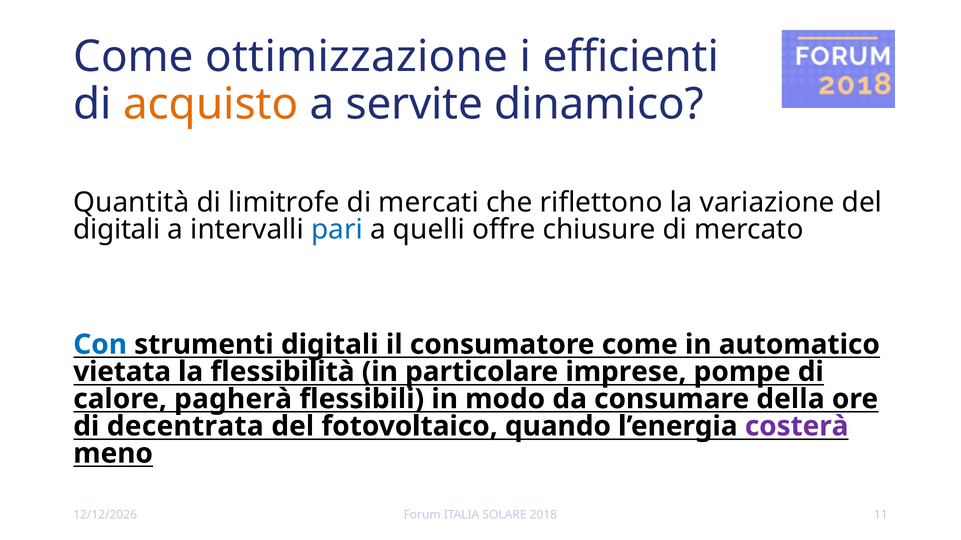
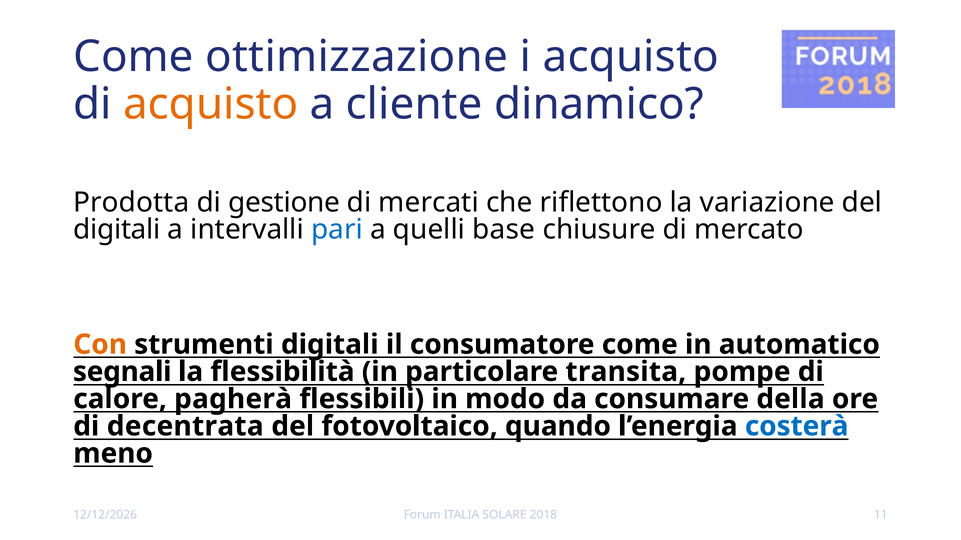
i efficienti: efficienti -> acquisto
servite: servite -> cliente
Quantità: Quantità -> Prodotta
limitrofe: limitrofe -> gestione
offre: offre -> base
Con colour: blue -> orange
vietata: vietata -> segnali
imprese: imprese -> transita
costerà colour: purple -> blue
